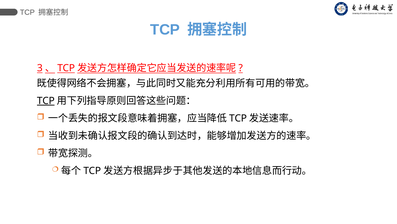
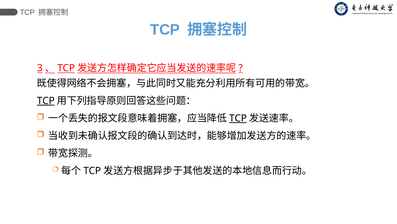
TCP at (238, 118) underline: none -> present
